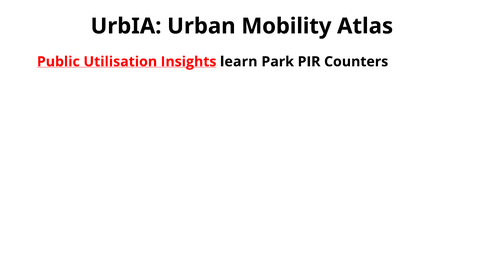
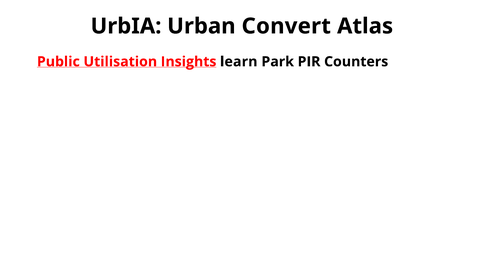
Mobility: Mobility -> Convert
